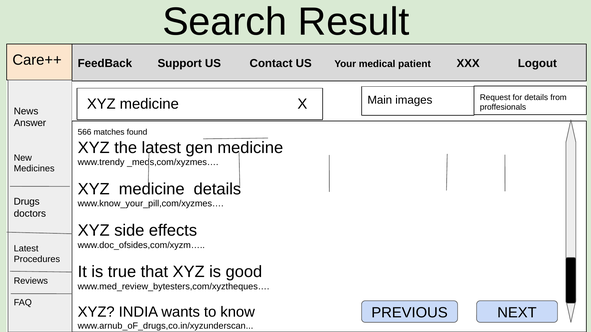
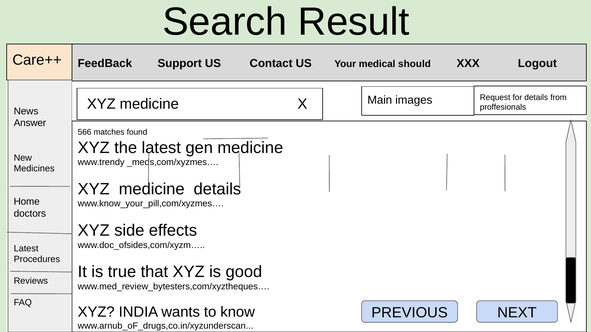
patient: patient -> should
Drugs: Drugs -> Home
